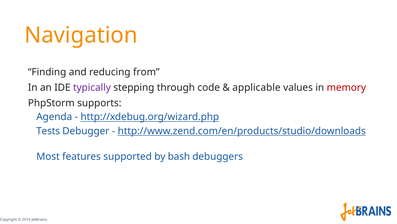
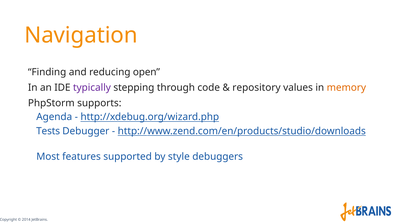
from: from -> open
applicable: applicable -> repository
memory colour: red -> orange
bash: bash -> style
